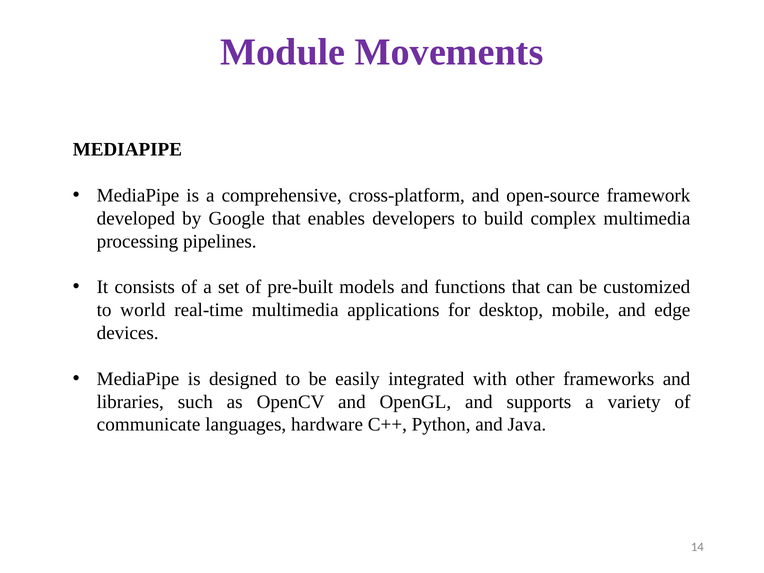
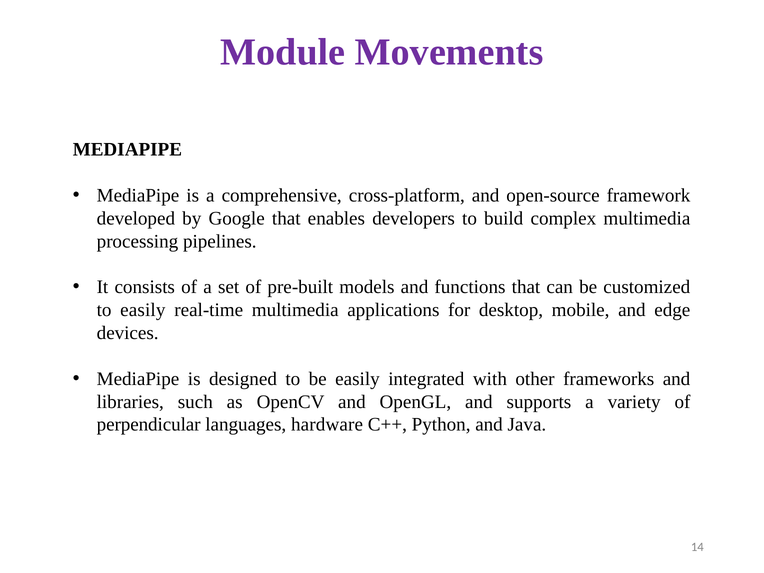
to world: world -> easily
communicate: communicate -> perpendicular
